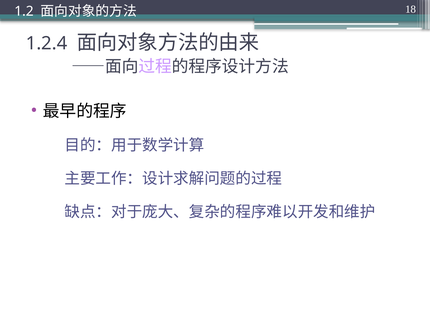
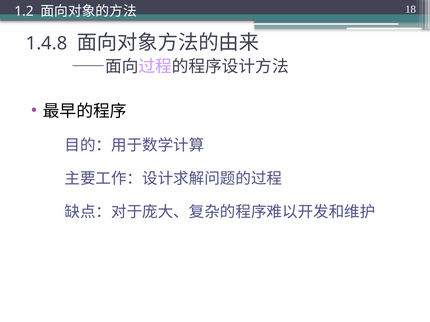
1.2.4: 1.2.4 -> 1.4.8
